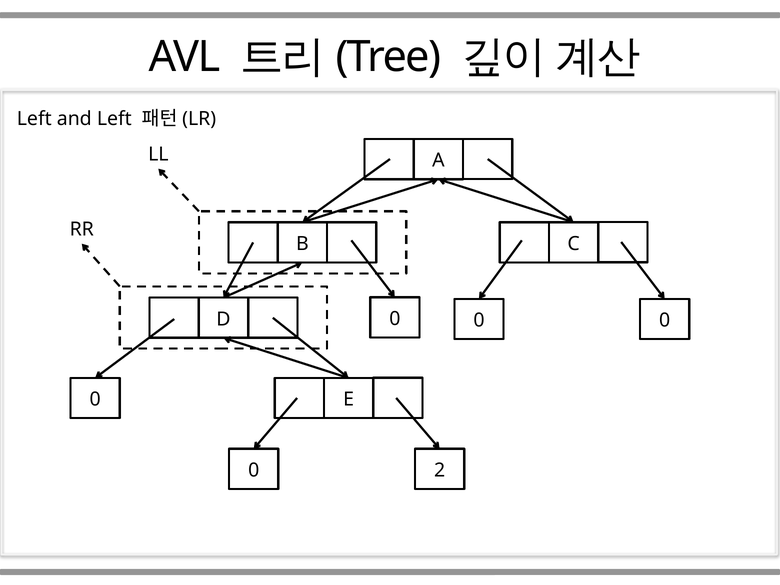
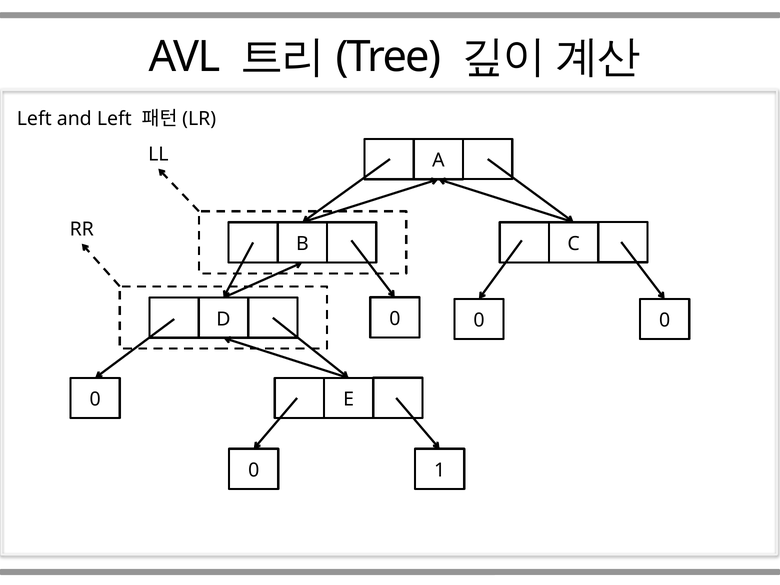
2: 2 -> 1
